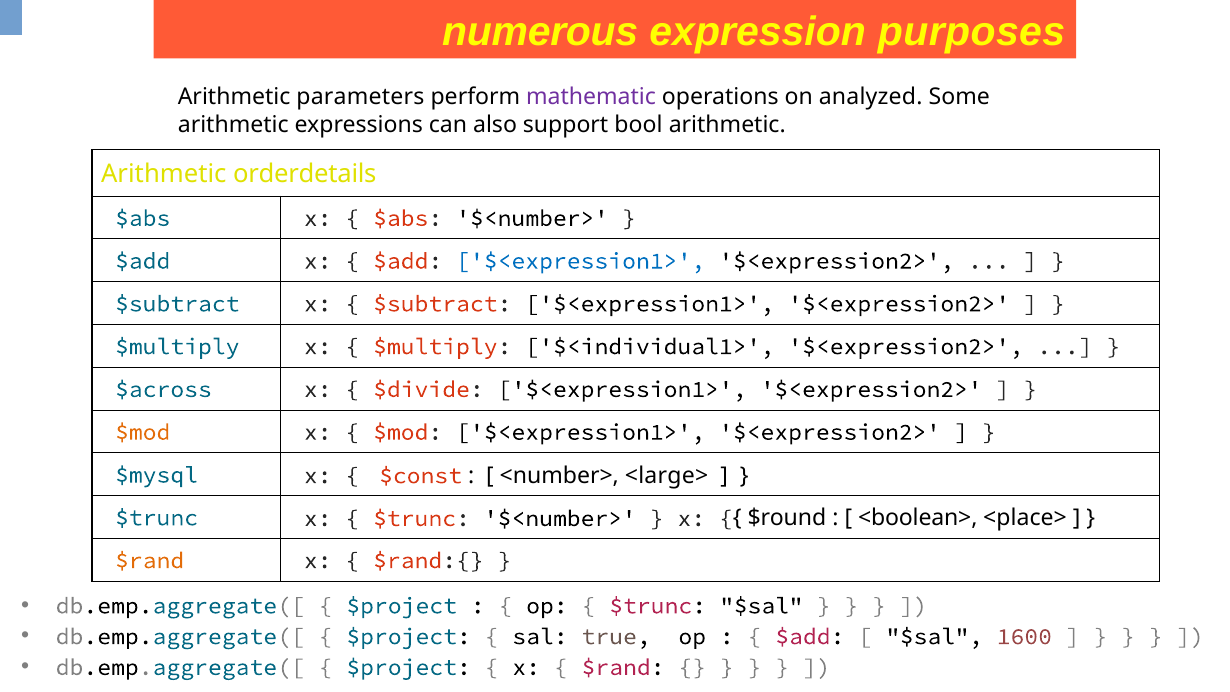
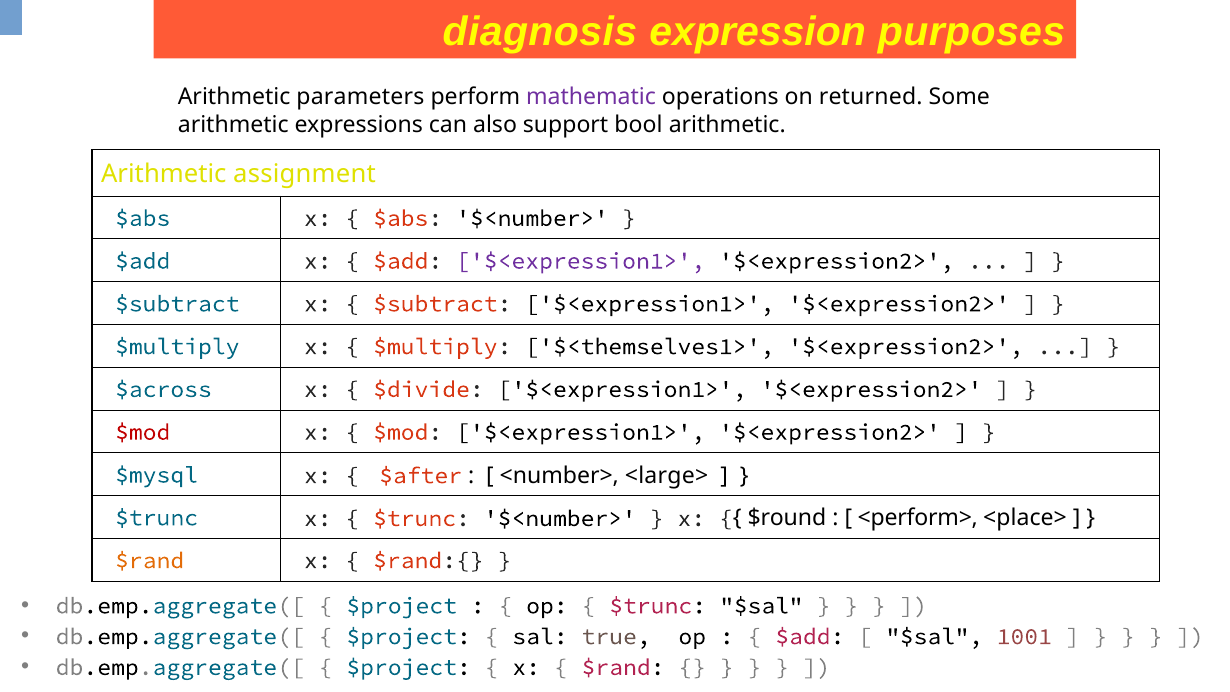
numerous: numerous -> diagnosis
analyzed: analyzed -> returned
orderdetails: orderdetails -> assignment
$<expression1> at (581, 261) colour: blue -> purple
$<individual1>: $<individual1> -> $<themselves1>
$mod at (143, 432) colour: orange -> red
$const: $const -> $after
<boolean>: <boolean> -> <perform>
1600: 1600 -> 1001
